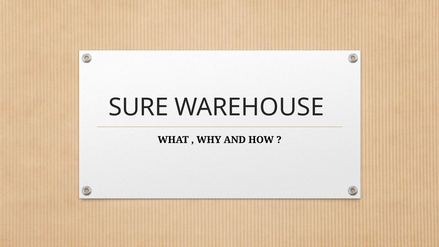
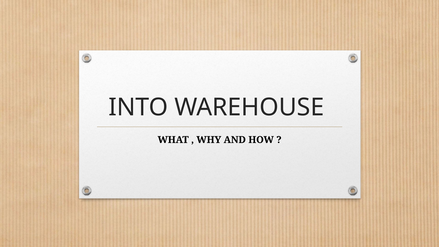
SURE: SURE -> INTO
